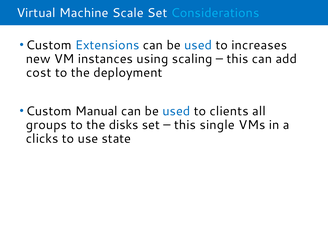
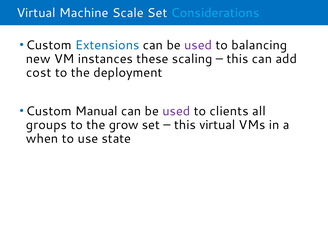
used at (198, 45) colour: blue -> purple
increases: increases -> balancing
using: using -> these
used at (176, 111) colour: blue -> purple
disks: disks -> grow
this single: single -> virtual
clicks: clicks -> when
